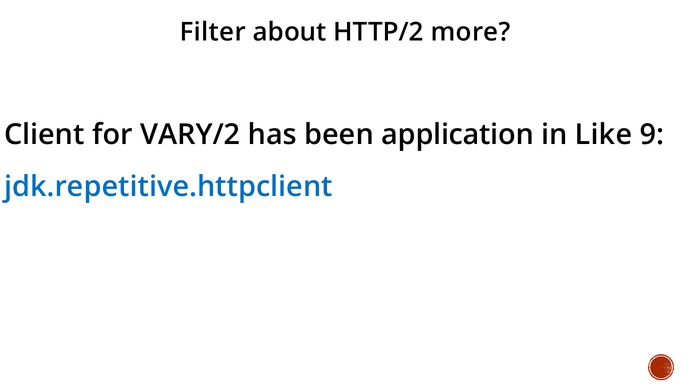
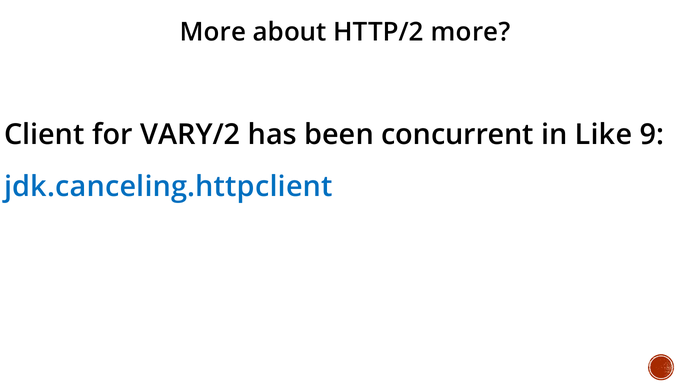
Filter at (213, 32): Filter -> More
application: application -> concurrent
jdk.repetitive.httpclient: jdk.repetitive.httpclient -> jdk.canceling.httpclient
